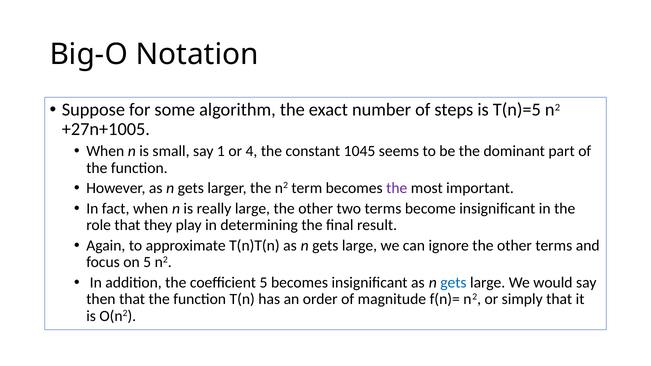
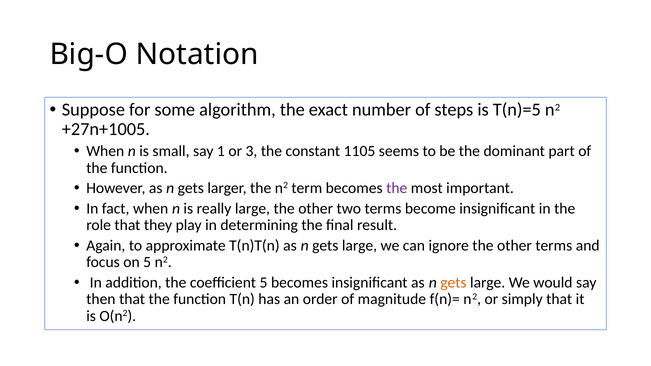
4: 4 -> 3
1045: 1045 -> 1105
gets at (453, 283) colour: blue -> orange
